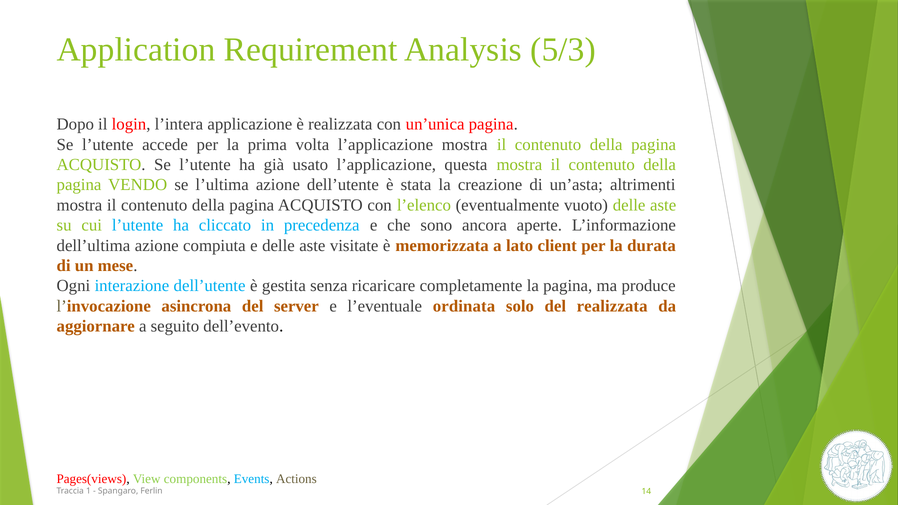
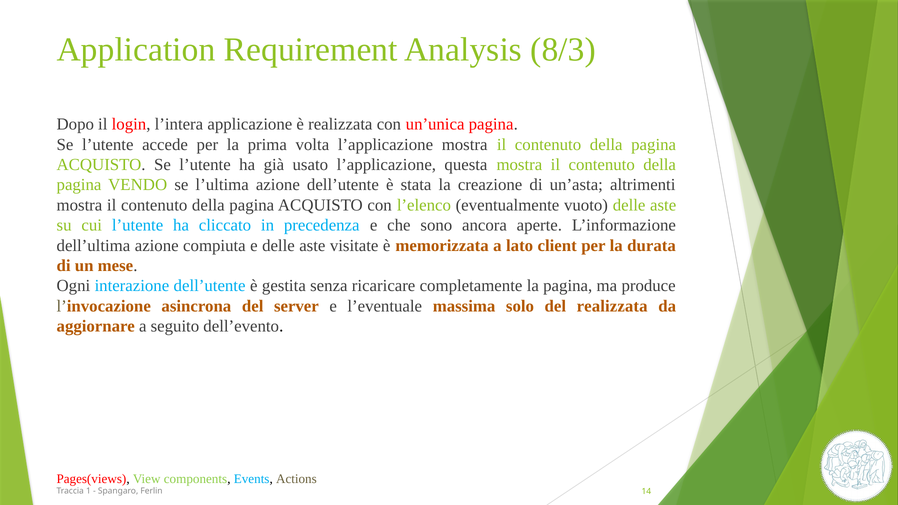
5/3: 5/3 -> 8/3
ordinata: ordinata -> massima
